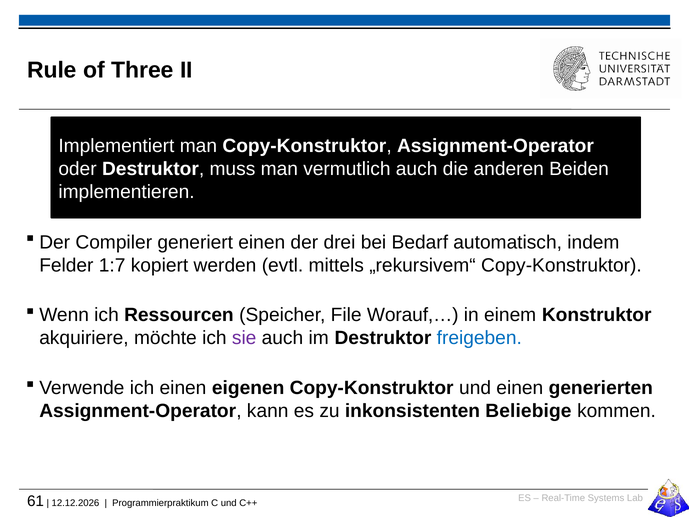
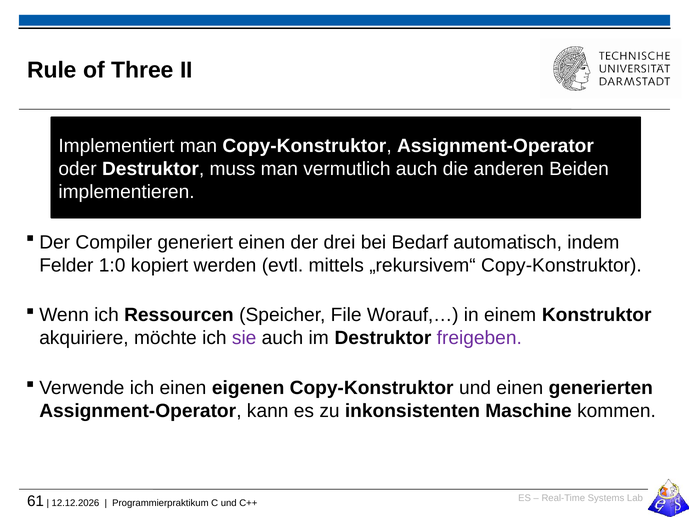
1:7: 1:7 -> 1:0
freigeben colour: blue -> purple
Beliebige: Beliebige -> Maschine
